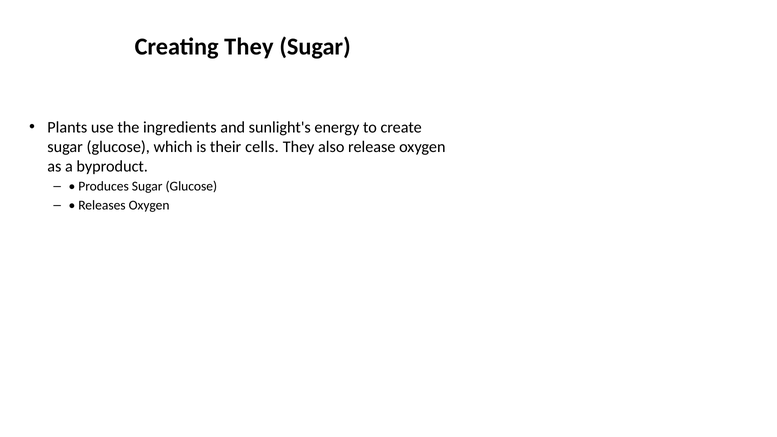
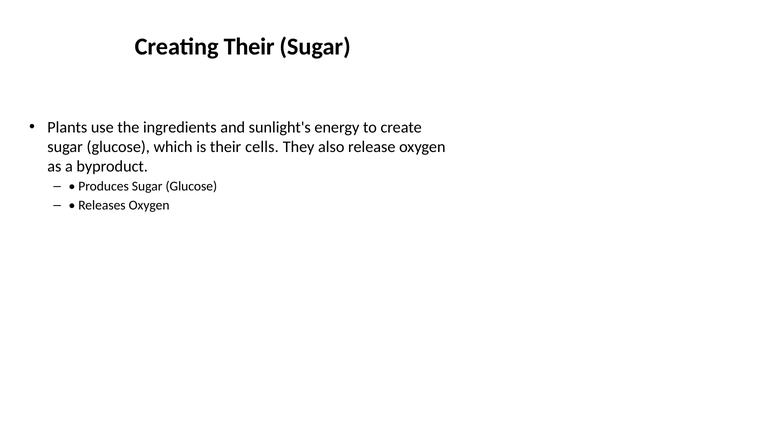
Creating They: They -> Their
